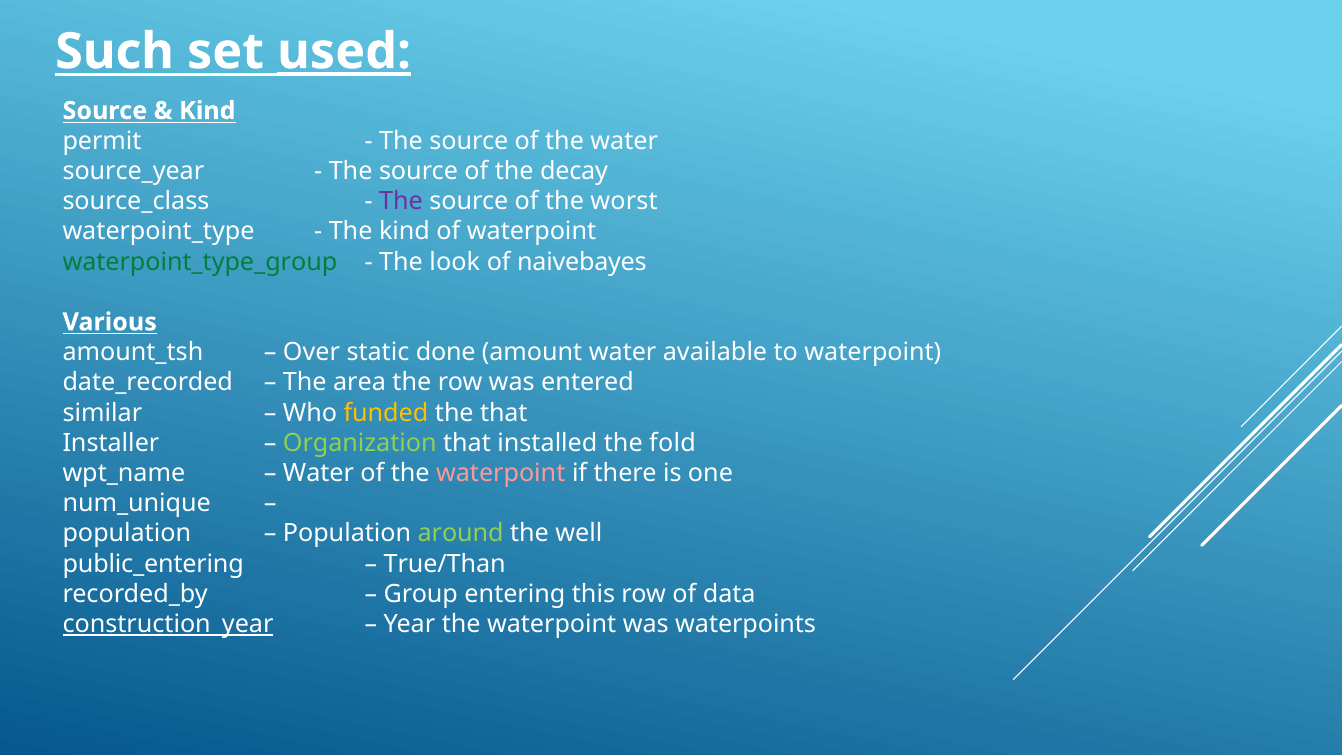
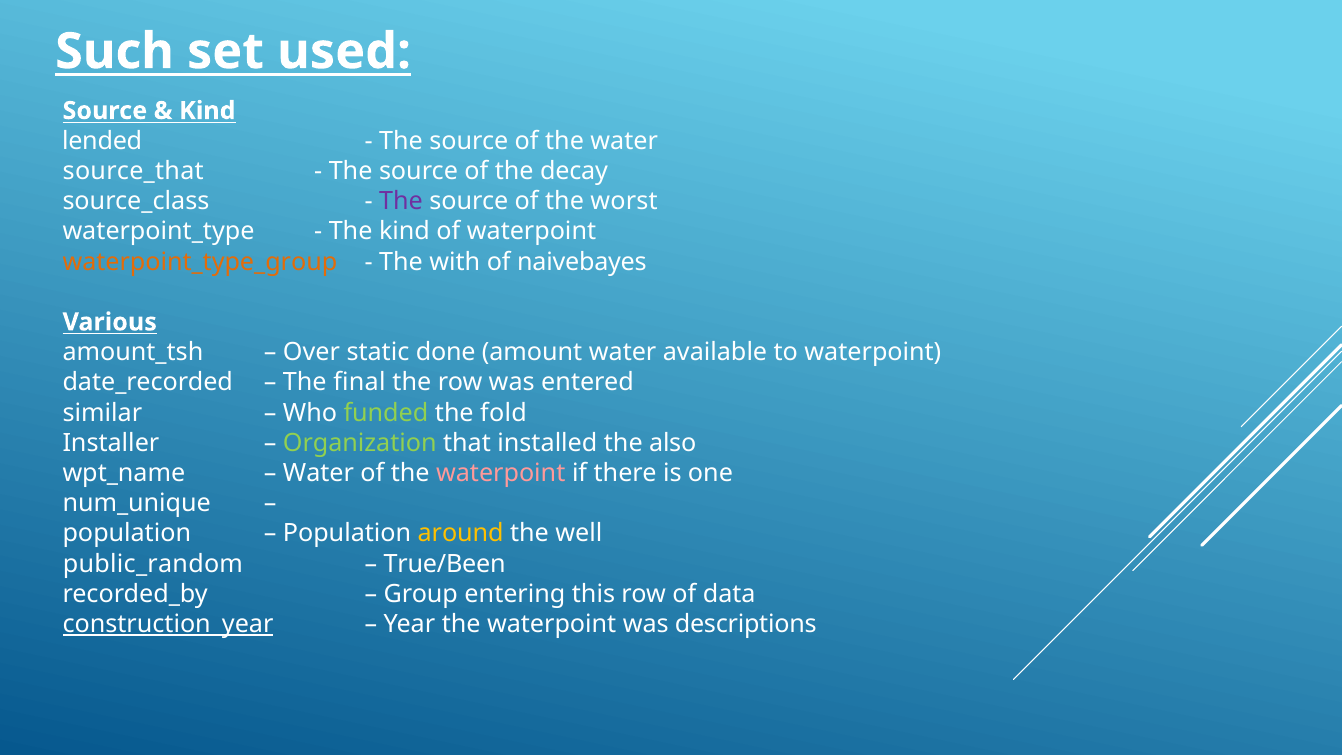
used underline: present -> none
permit: permit -> lended
source_year: source_year -> source_that
waterpoint_type_group colour: green -> orange
look: look -> with
area: area -> final
funded colour: yellow -> light green
the that: that -> fold
fold: fold -> also
around colour: light green -> yellow
public_entering: public_entering -> public_random
True/Than: True/Than -> True/Been
waterpoints: waterpoints -> descriptions
